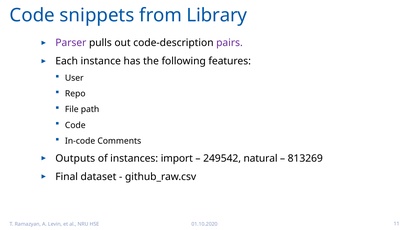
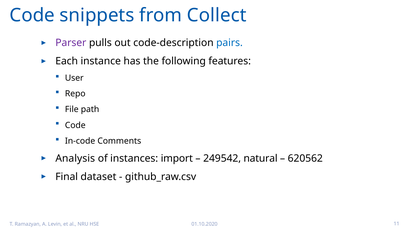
Library: Library -> Collect
pairs colour: purple -> blue
Outputs: Outputs -> Analysis
813269: 813269 -> 620562
